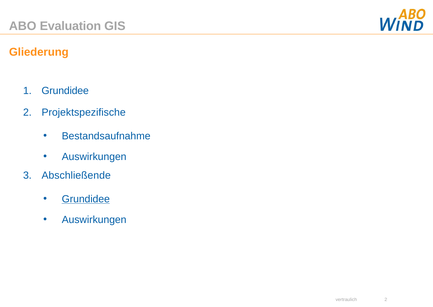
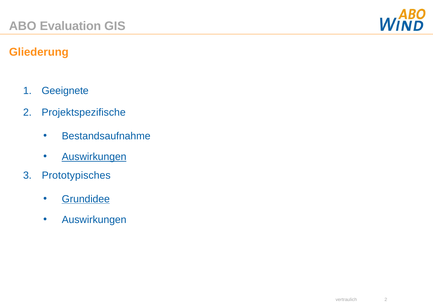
Grundidee at (65, 91): Grundidee -> Geeignete
Auswirkungen at (94, 156) underline: none -> present
Abschließende: Abschließende -> Prototypisches
